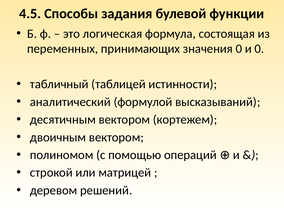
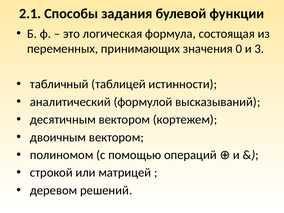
4.5: 4.5 -> 2.1
и 0: 0 -> 3
